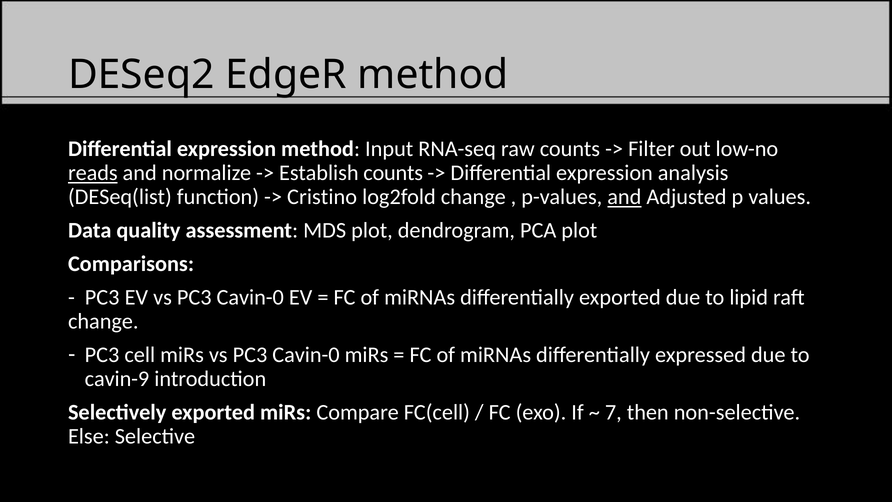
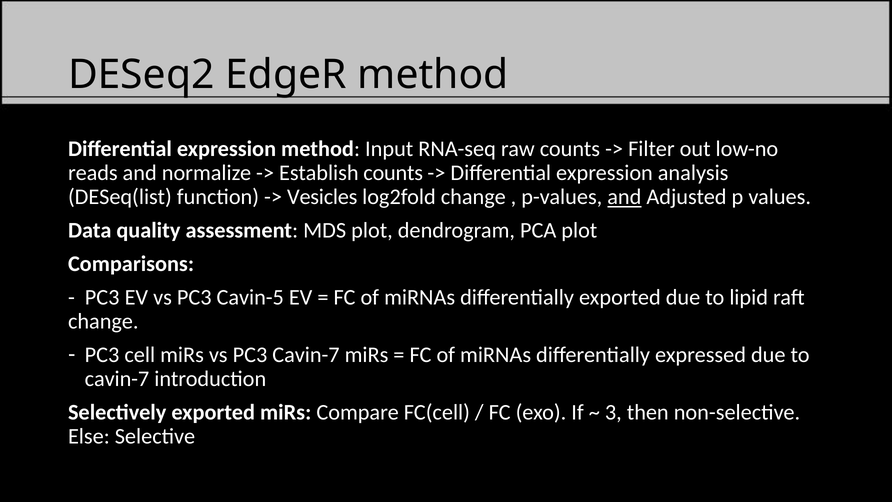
reads underline: present -> none
Cristino: Cristino -> Vesicles
EV vs PC3 Cavin-0: Cavin-0 -> Cavin-5
miRs vs PC3 Cavin-0: Cavin-0 -> Cavin-7
cavin-9 at (117, 379): cavin-9 -> cavin-7
7: 7 -> 3
